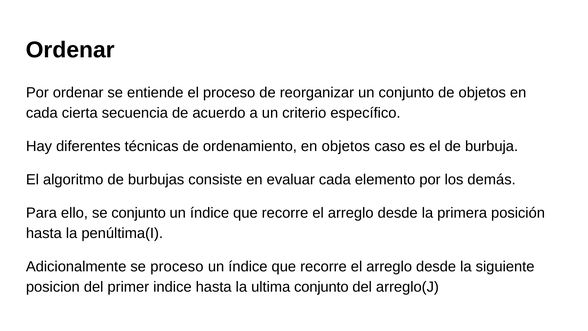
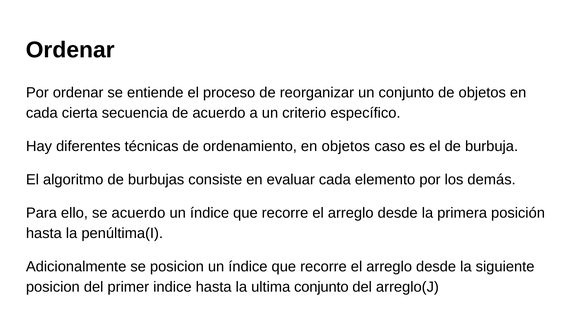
se conjunto: conjunto -> acuerdo
se proceso: proceso -> posicion
